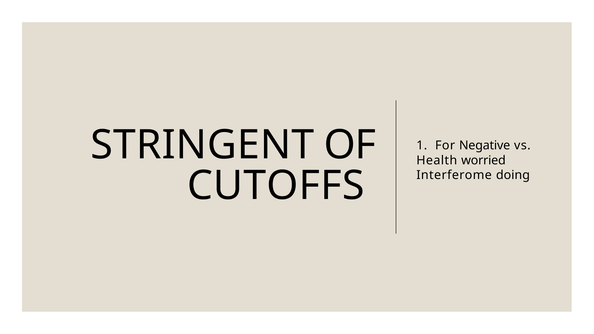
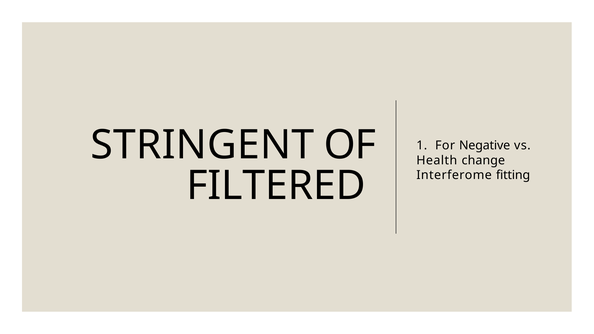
worried: worried -> change
doing: doing -> fitting
CUTOFFS: CUTOFFS -> FILTERED
